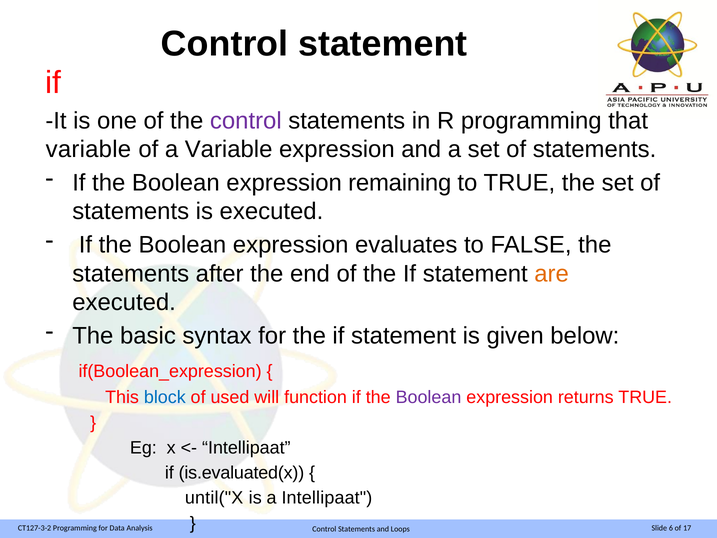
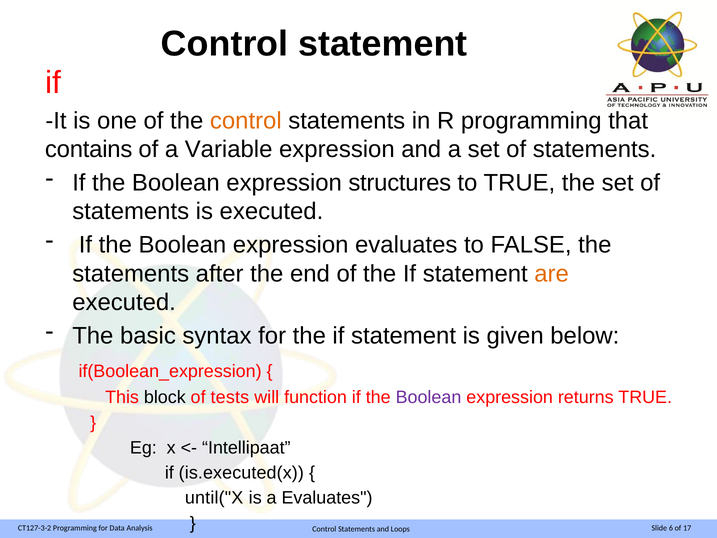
control at (246, 121) colour: purple -> orange
variable at (88, 149): variable -> contains
remaining: remaining -> structures
block colour: blue -> black
used: used -> tests
is.evaluated(x: is.evaluated(x -> is.executed(x
a Intellipaat: Intellipaat -> Evaluates
